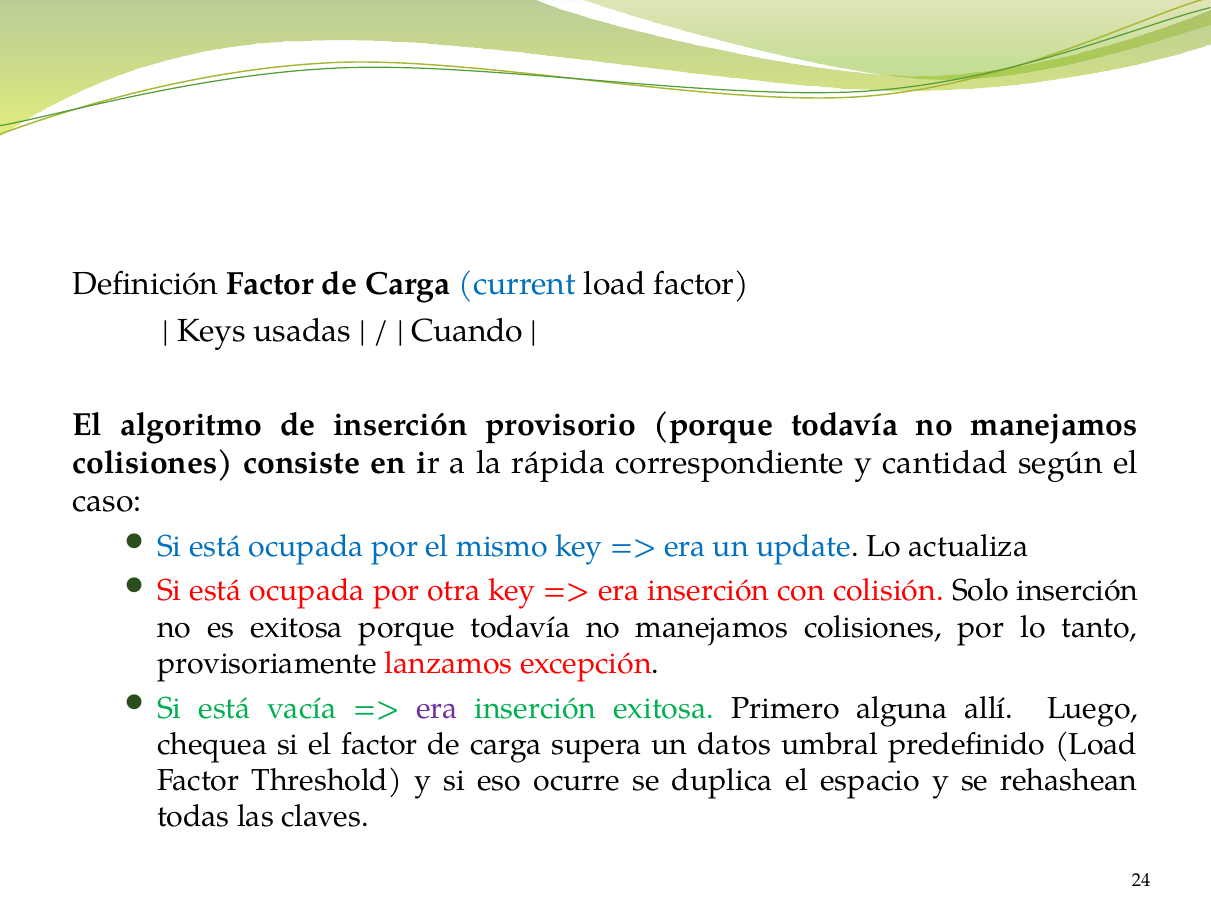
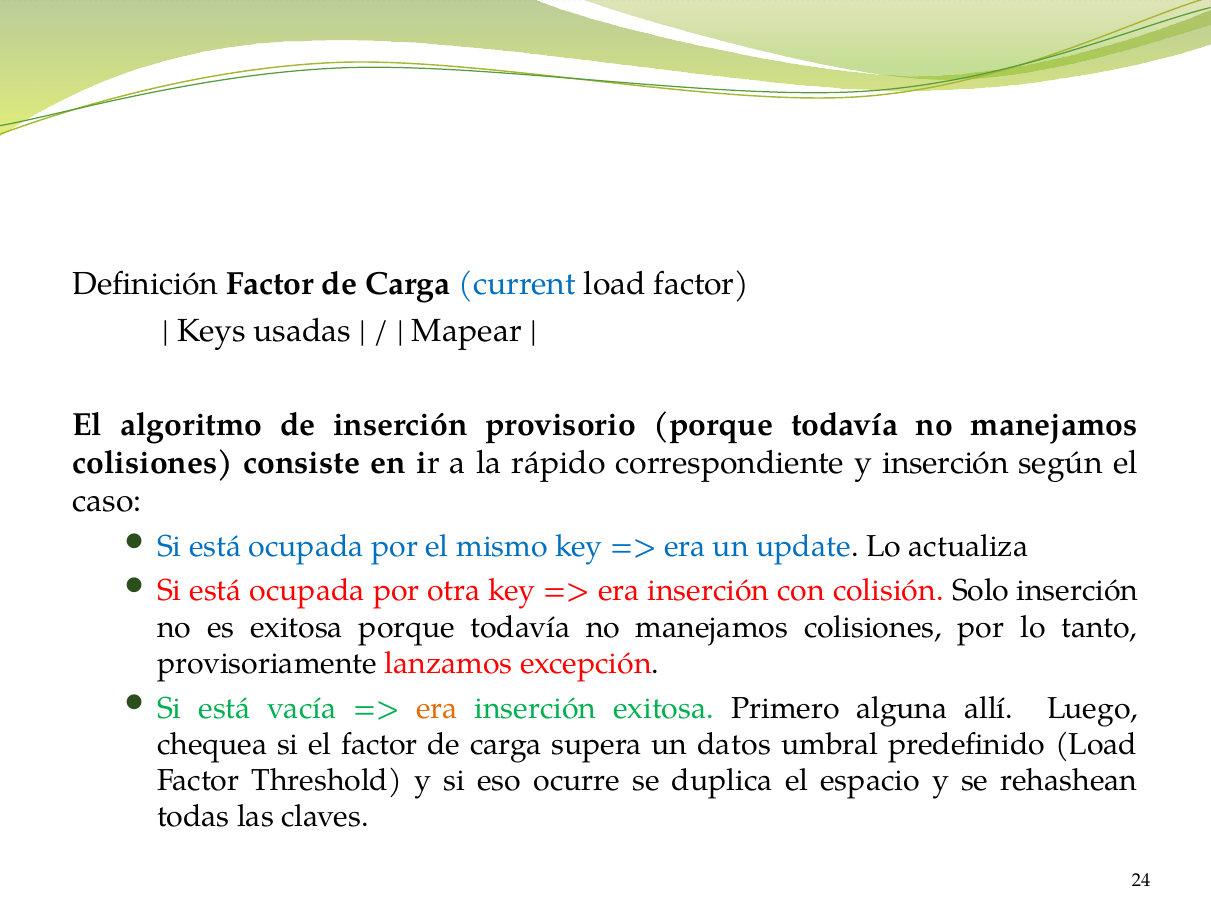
Cuando: Cuando -> Mapear
rápida: rápida -> rápido
y cantidad: cantidad -> inserción
era at (437, 708) colour: purple -> orange
